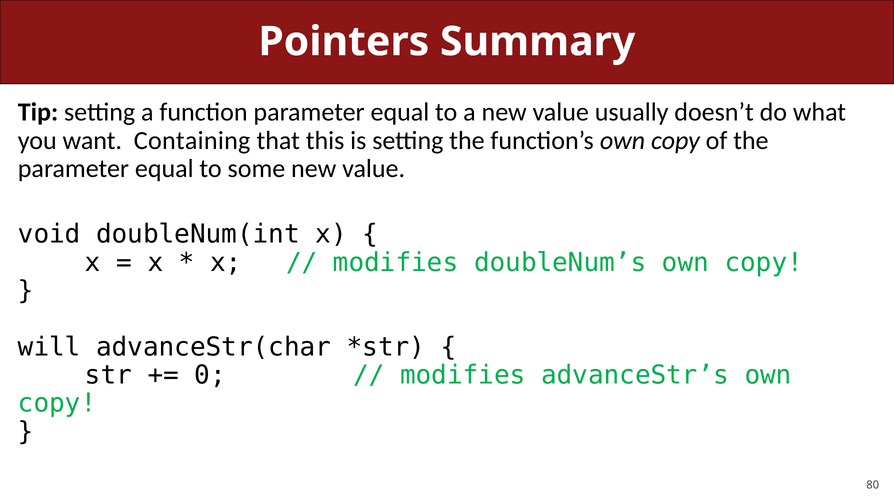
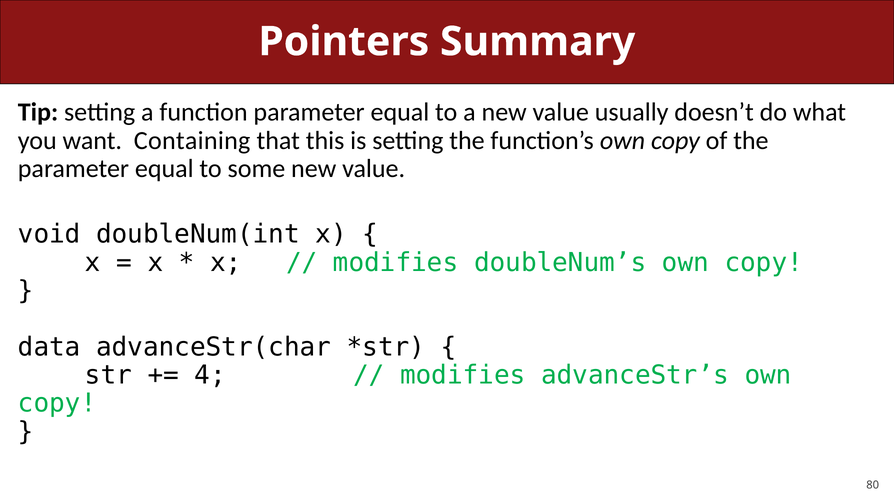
will: will -> data
0: 0 -> 4
